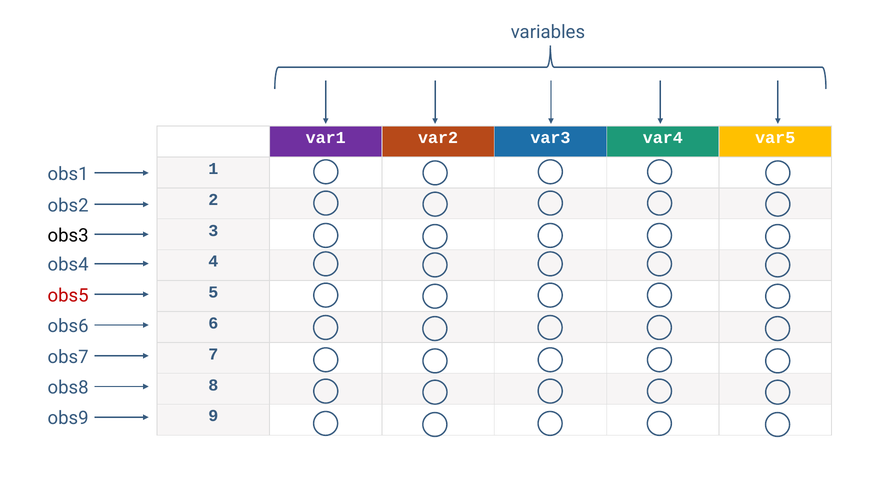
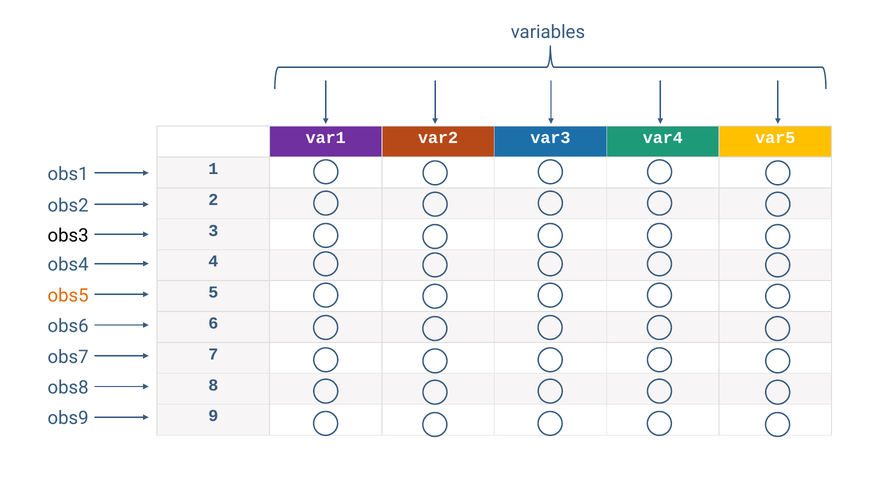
obs5 colour: red -> orange
